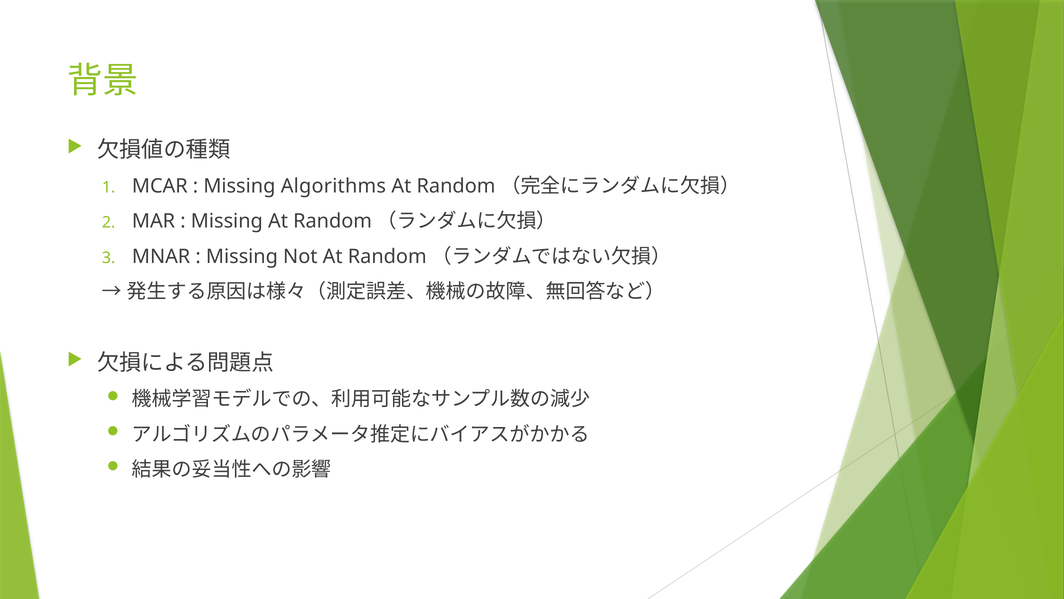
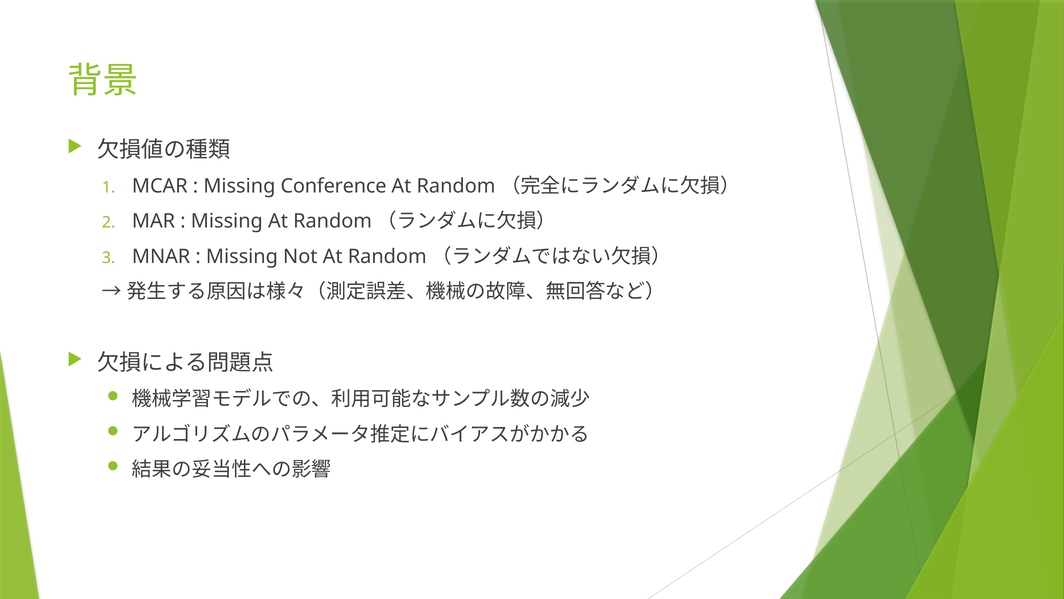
Algorithms: Algorithms -> Conference
